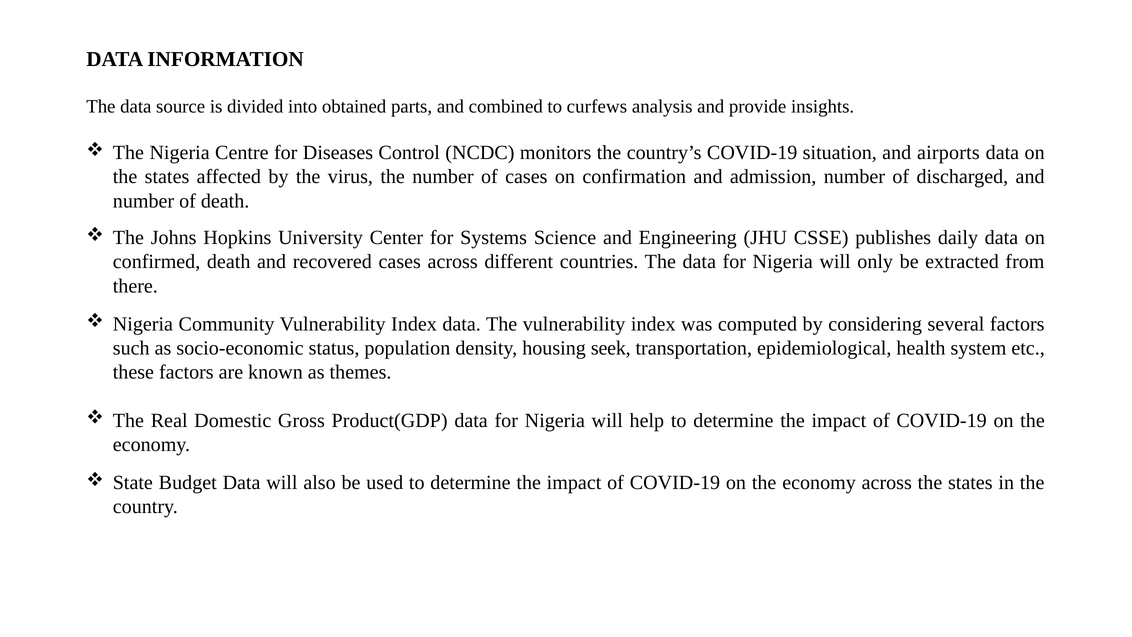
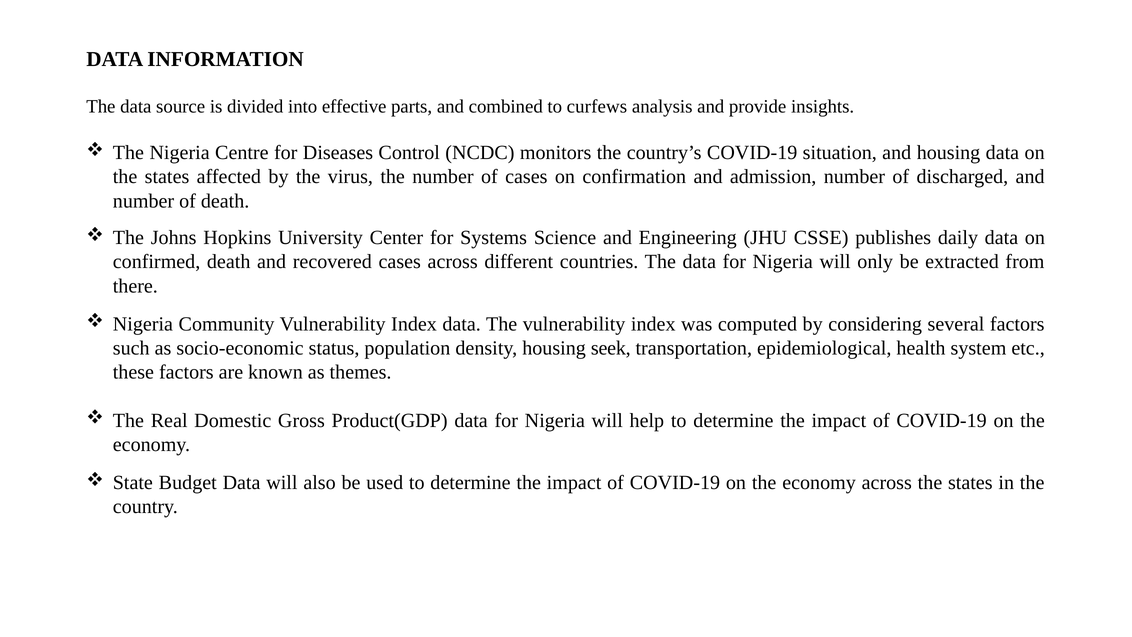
obtained: obtained -> effective
and airports: airports -> housing
